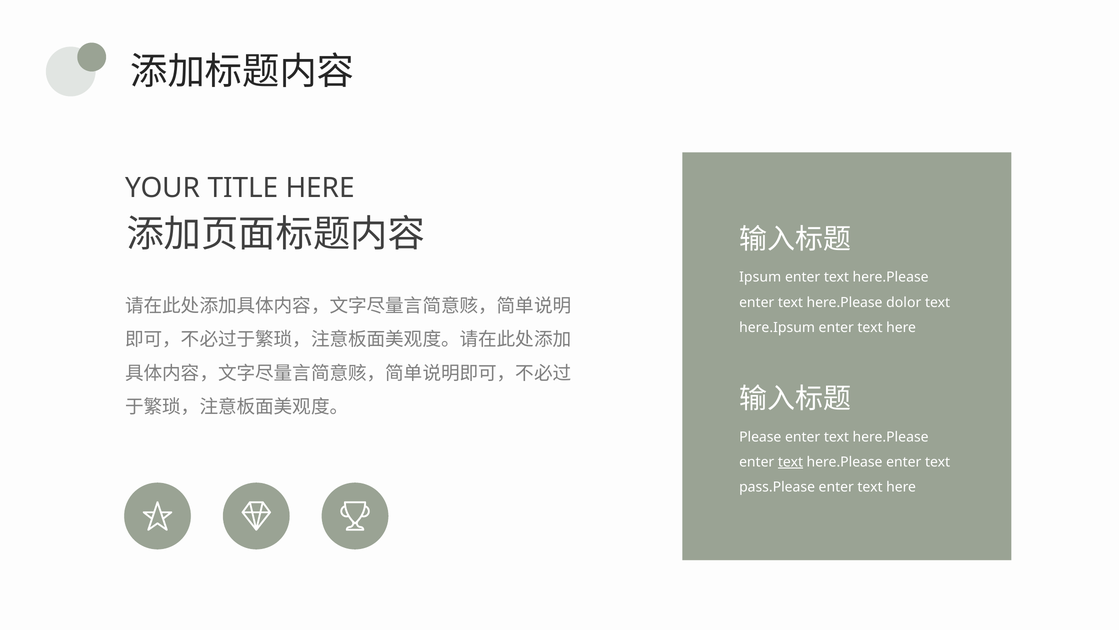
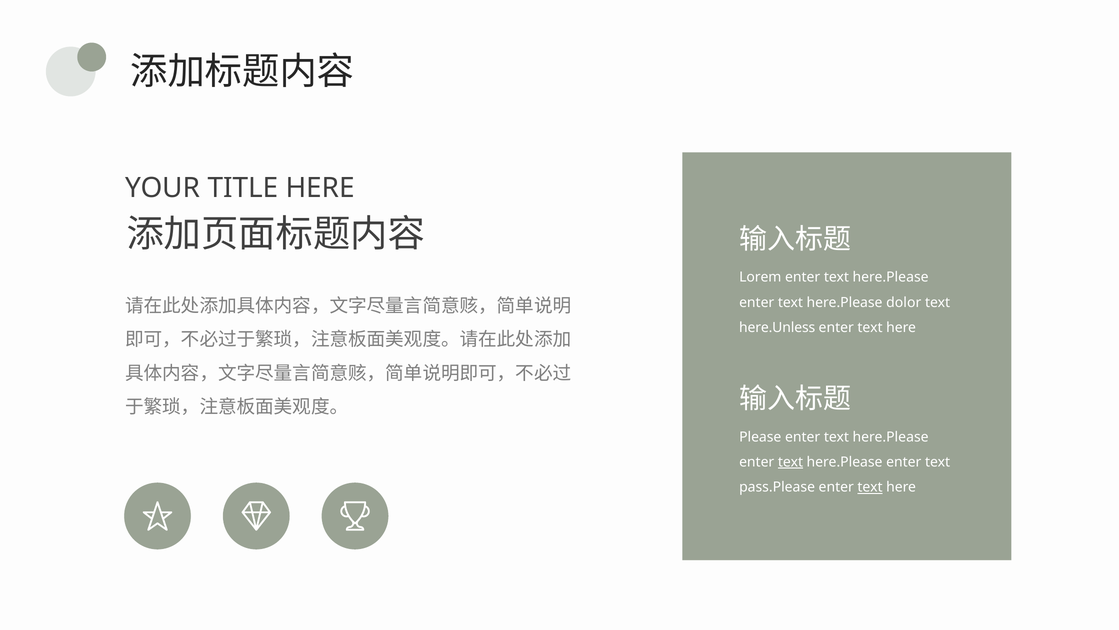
Ipsum: Ipsum -> Lorem
here.Ipsum: here.Ipsum -> here.Unless
text at (870, 487) underline: none -> present
